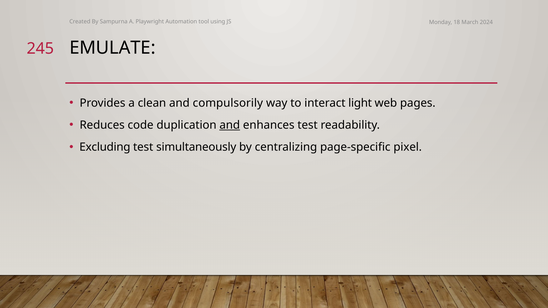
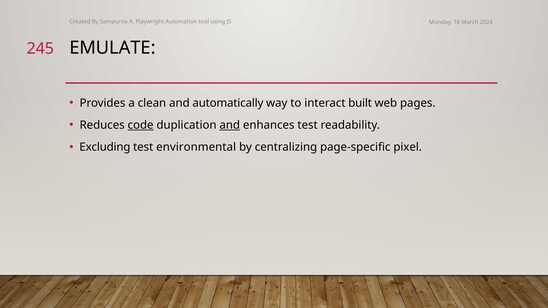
compulsorily: compulsorily -> automatically
light: light -> built
code underline: none -> present
simultaneously: simultaneously -> environmental
